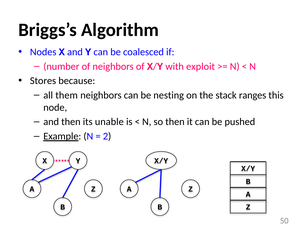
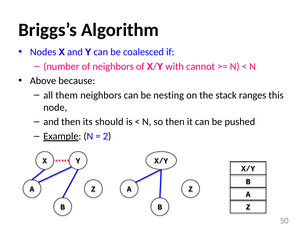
exploit: exploit -> cannot
Stores: Stores -> Above
unable: unable -> should
